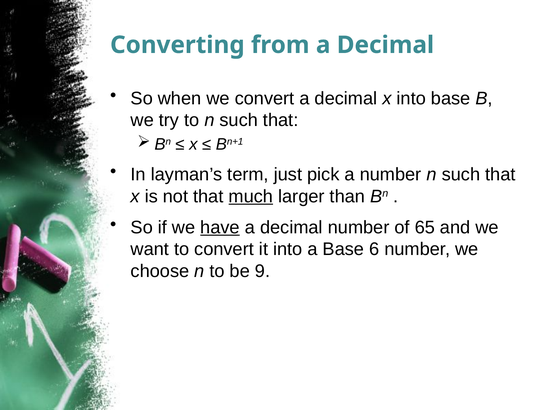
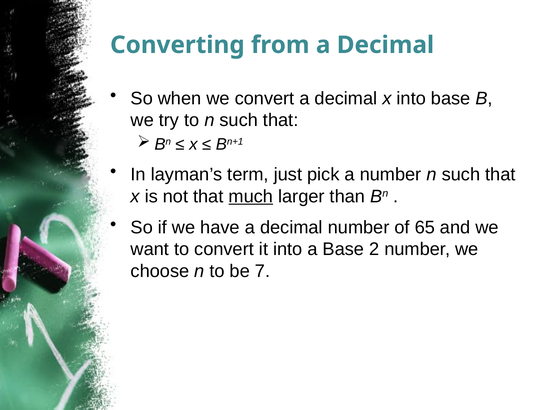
have underline: present -> none
6: 6 -> 2
9: 9 -> 7
